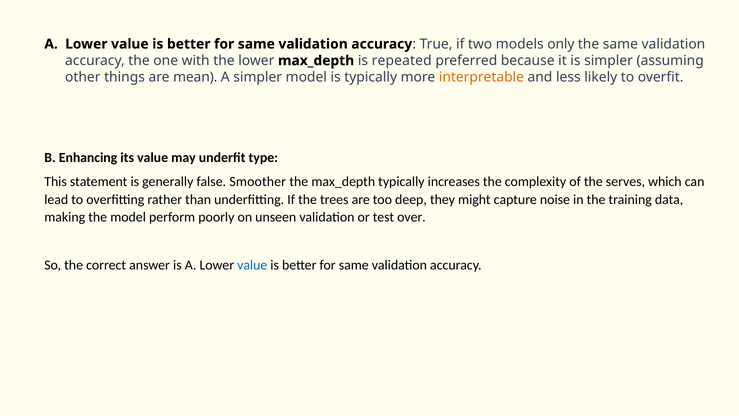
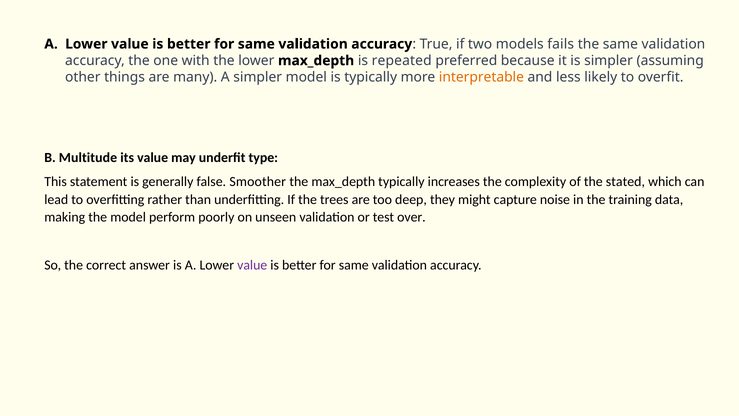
only: only -> fails
mean: mean -> many
Enhancing: Enhancing -> Multitude
serves: serves -> stated
value at (252, 265) colour: blue -> purple
